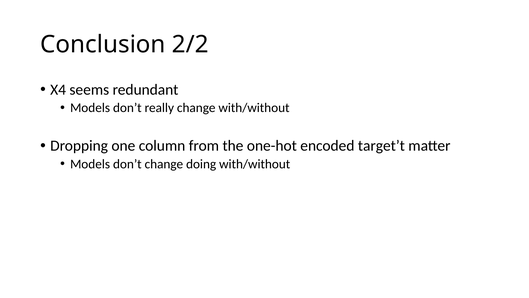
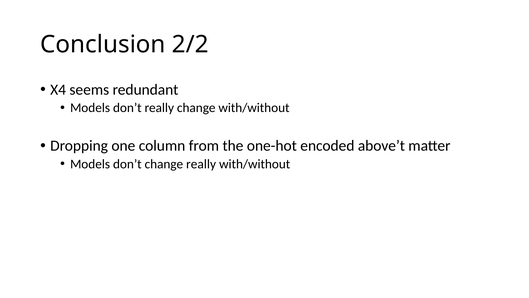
target’t: target’t -> above’t
change doing: doing -> really
